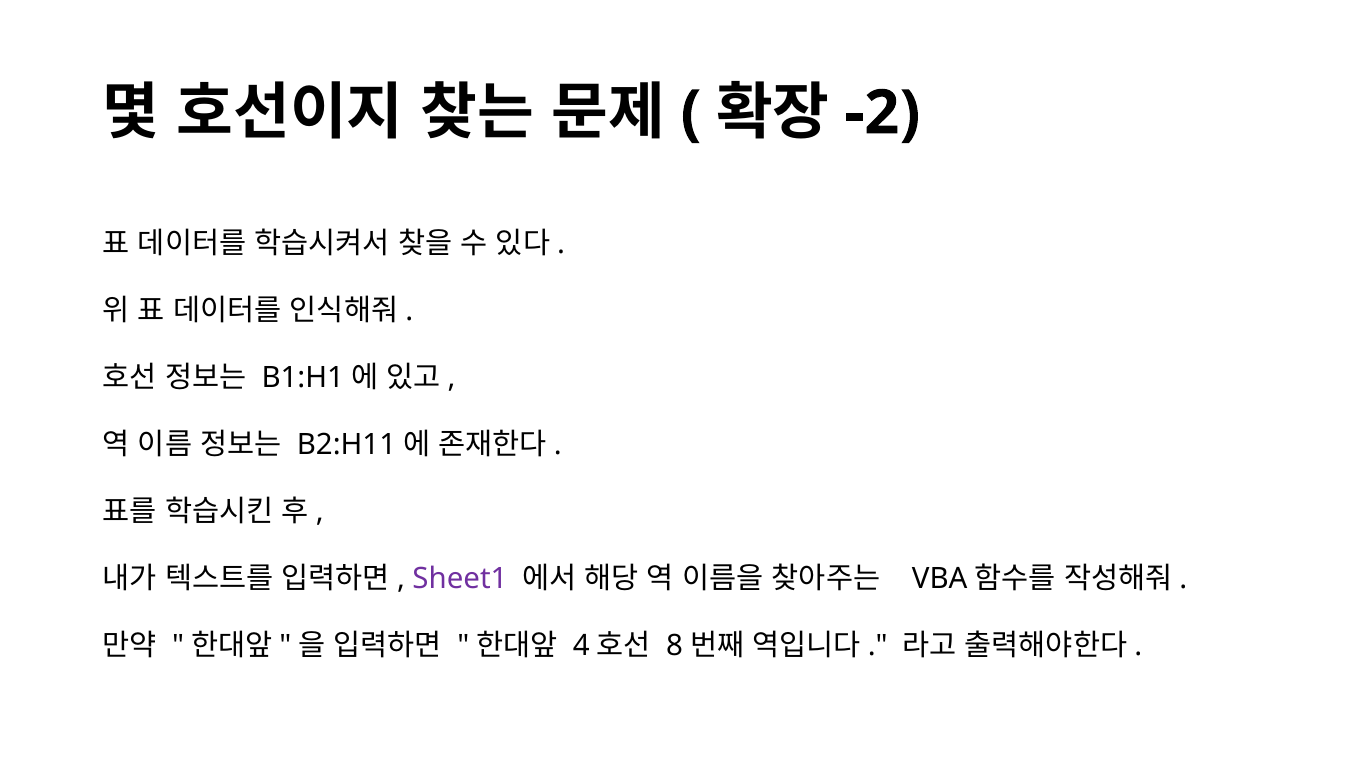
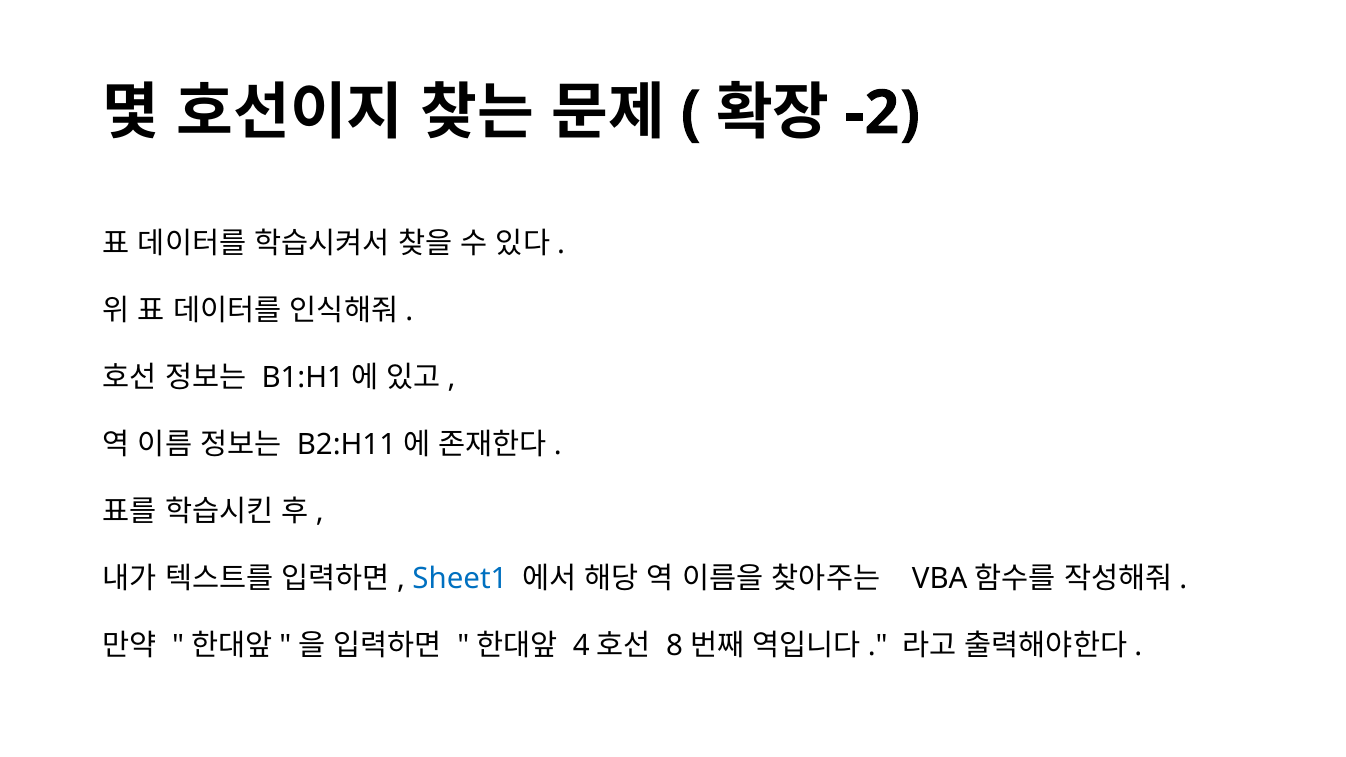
Sheet1 colour: purple -> blue
